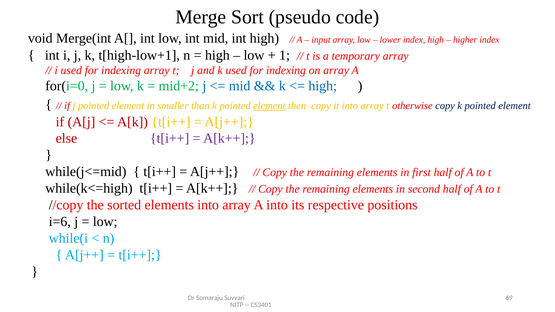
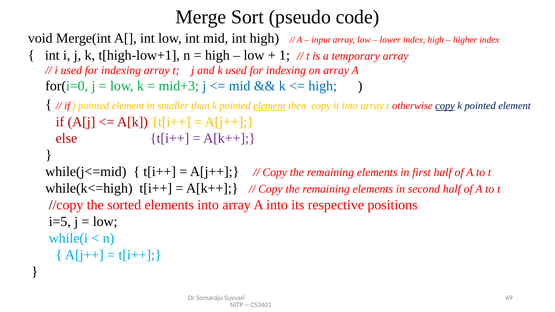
mid+2: mid+2 -> mid+3
copy at (445, 106) underline: none -> present
i=6: i=6 -> i=5
